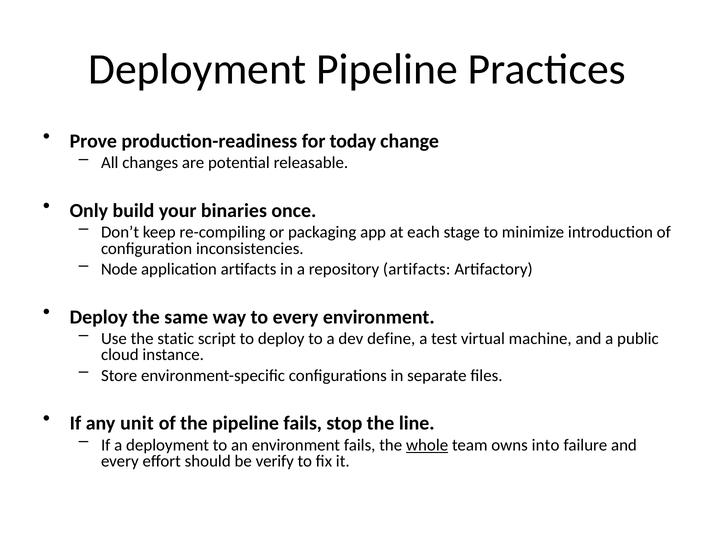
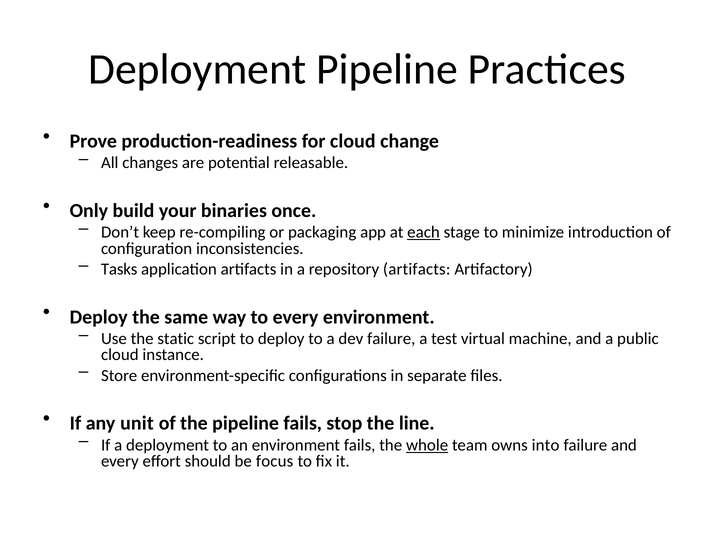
for today: today -> cloud
each underline: none -> present
Node: Node -> Tasks
dev define: define -> failure
verify: verify -> focus
